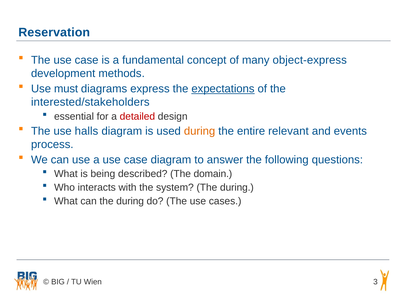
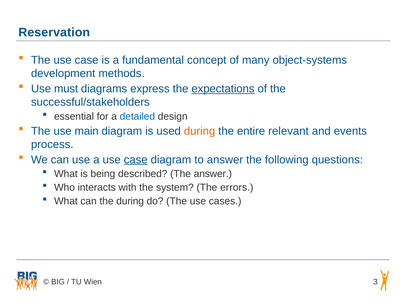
object-express: object-express -> object-systems
interested/stakeholders: interested/stakeholders -> successful/stakeholders
detailed colour: red -> blue
halls: halls -> main
case at (136, 160) underline: none -> present
The domain: domain -> answer
system The during: during -> errors
